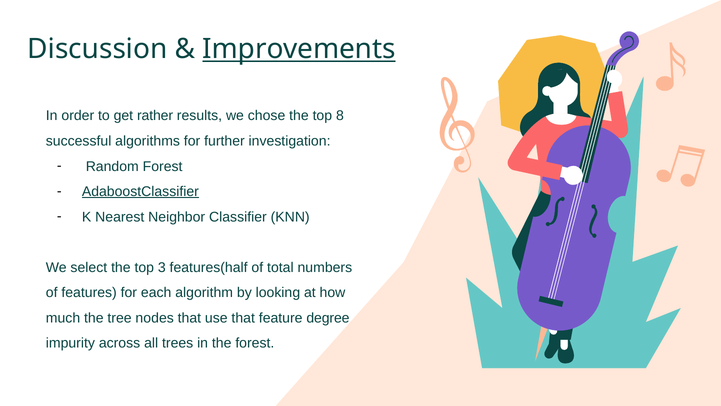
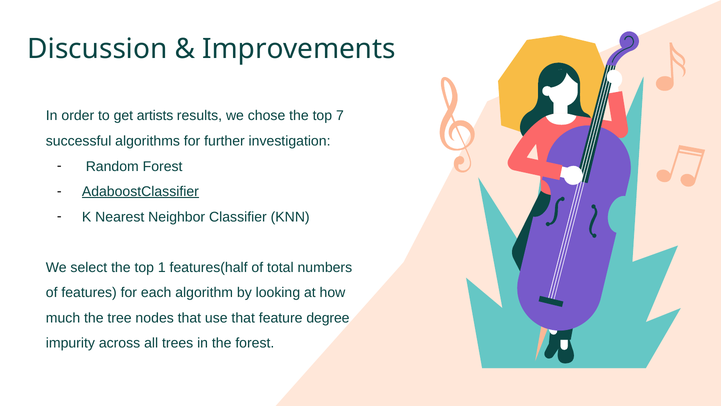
Improvements underline: present -> none
rather: rather -> artists
8: 8 -> 7
3: 3 -> 1
